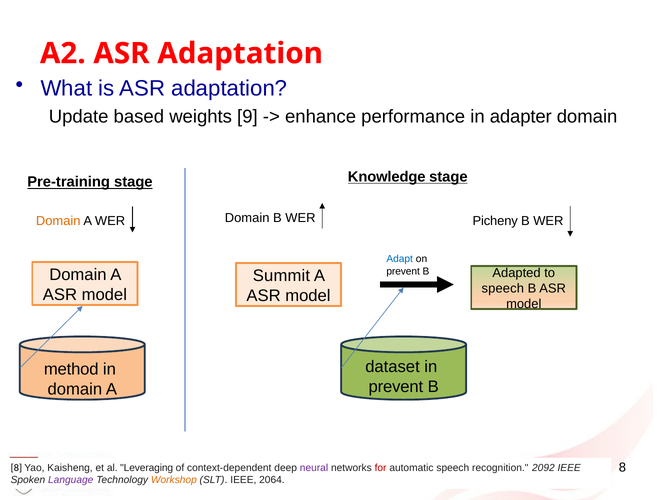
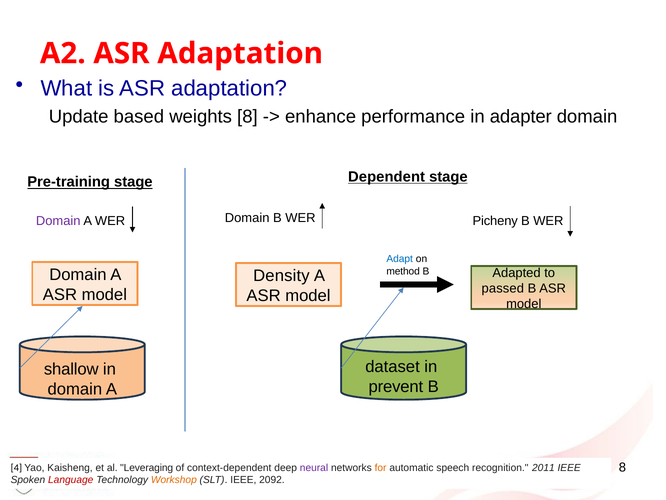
weights 9: 9 -> 8
Knowledge: Knowledge -> Dependent
Domain at (58, 221) colour: orange -> purple
prevent at (403, 271): prevent -> method
Summit: Summit -> Density
speech at (503, 288): speech -> passed
method: method -> shallow
8 at (16, 467): 8 -> 4
for colour: red -> orange
2092: 2092 -> 2011
Language colour: purple -> red
2064: 2064 -> 2092
